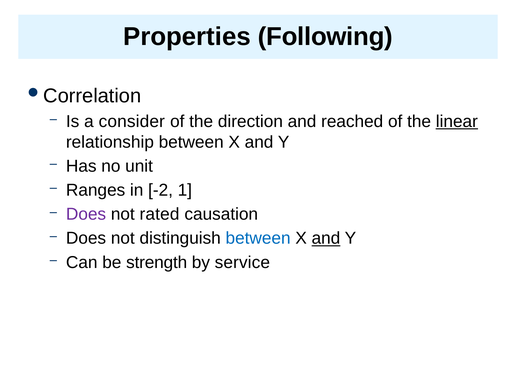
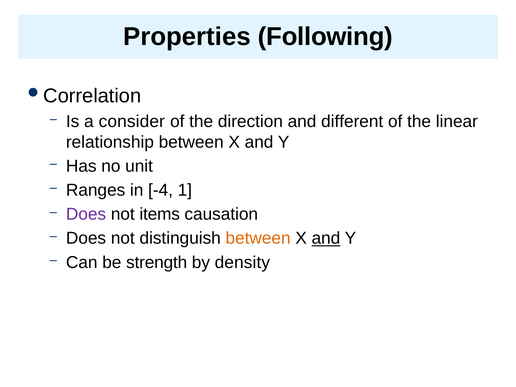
reached: reached -> different
linear underline: present -> none
-2: -2 -> -4
rated: rated -> items
between at (258, 238) colour: blue -> orange
service: service -> density
